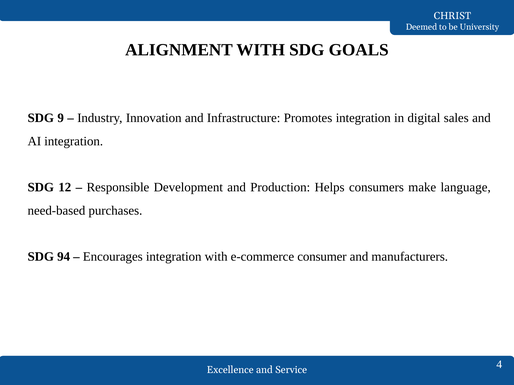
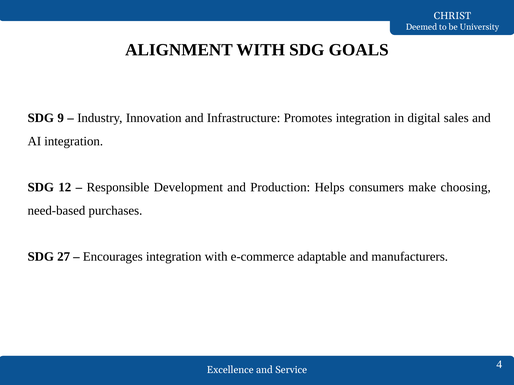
language: language -> choosing
94: 94 -> 27
consumer: consumer -> adaptable
